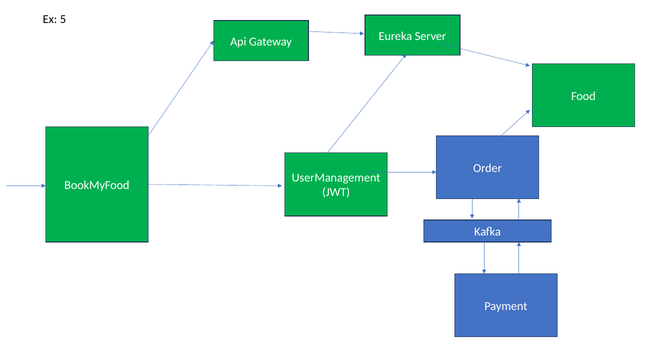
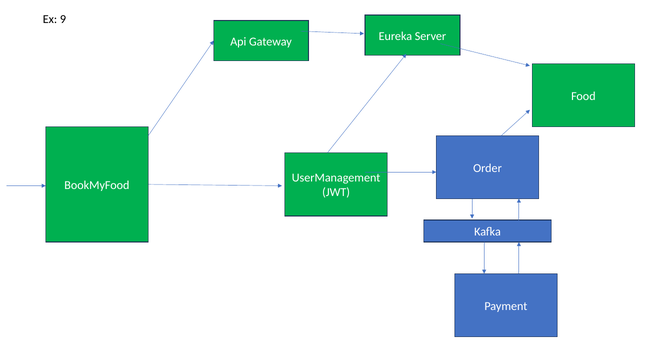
5: 5 -> 9
